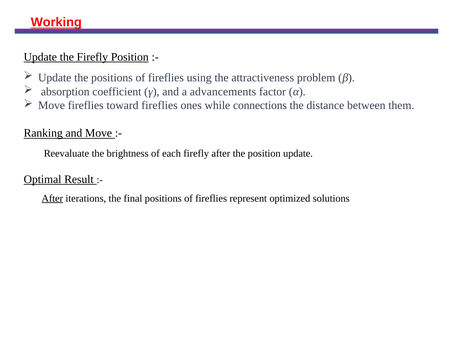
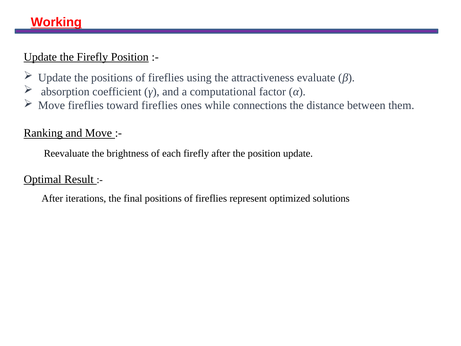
problem: problem -> evaluate
advancements: advancements -> computational
After at (52, 198) underline: present -> none
